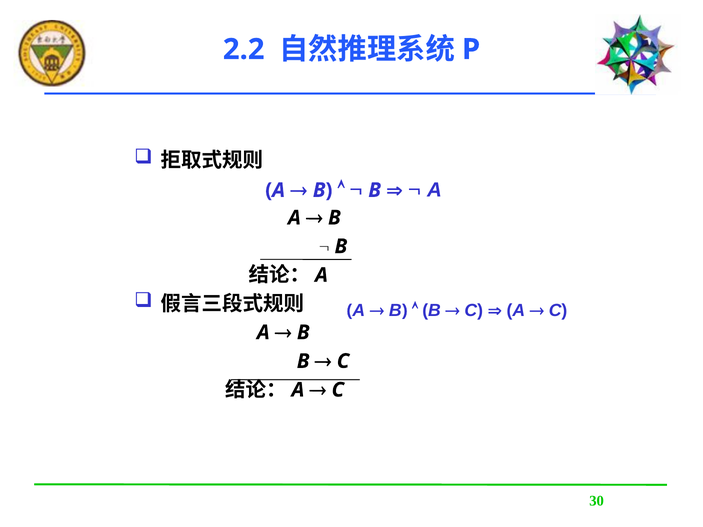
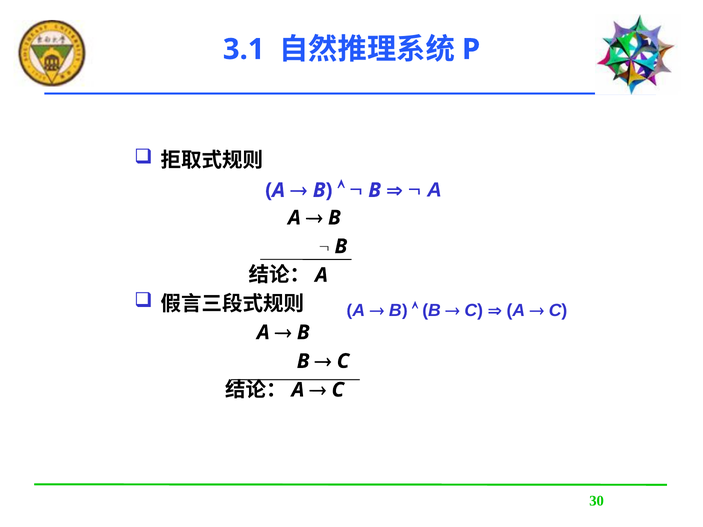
2.2: 2.2 -> 3.1
